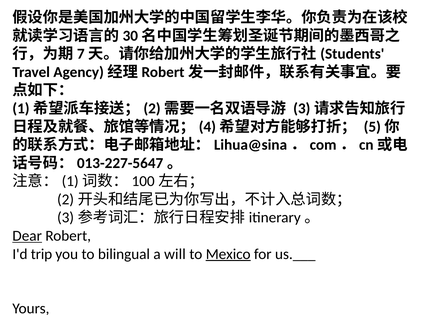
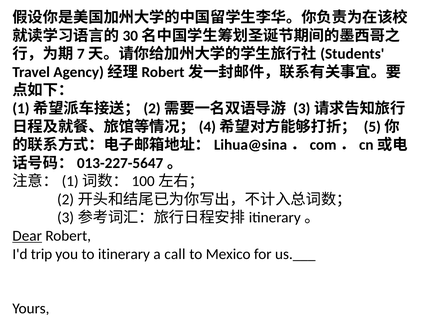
bilingual: bilingual -> itinerary
will: will -> call
Mexico underline: present -> none
